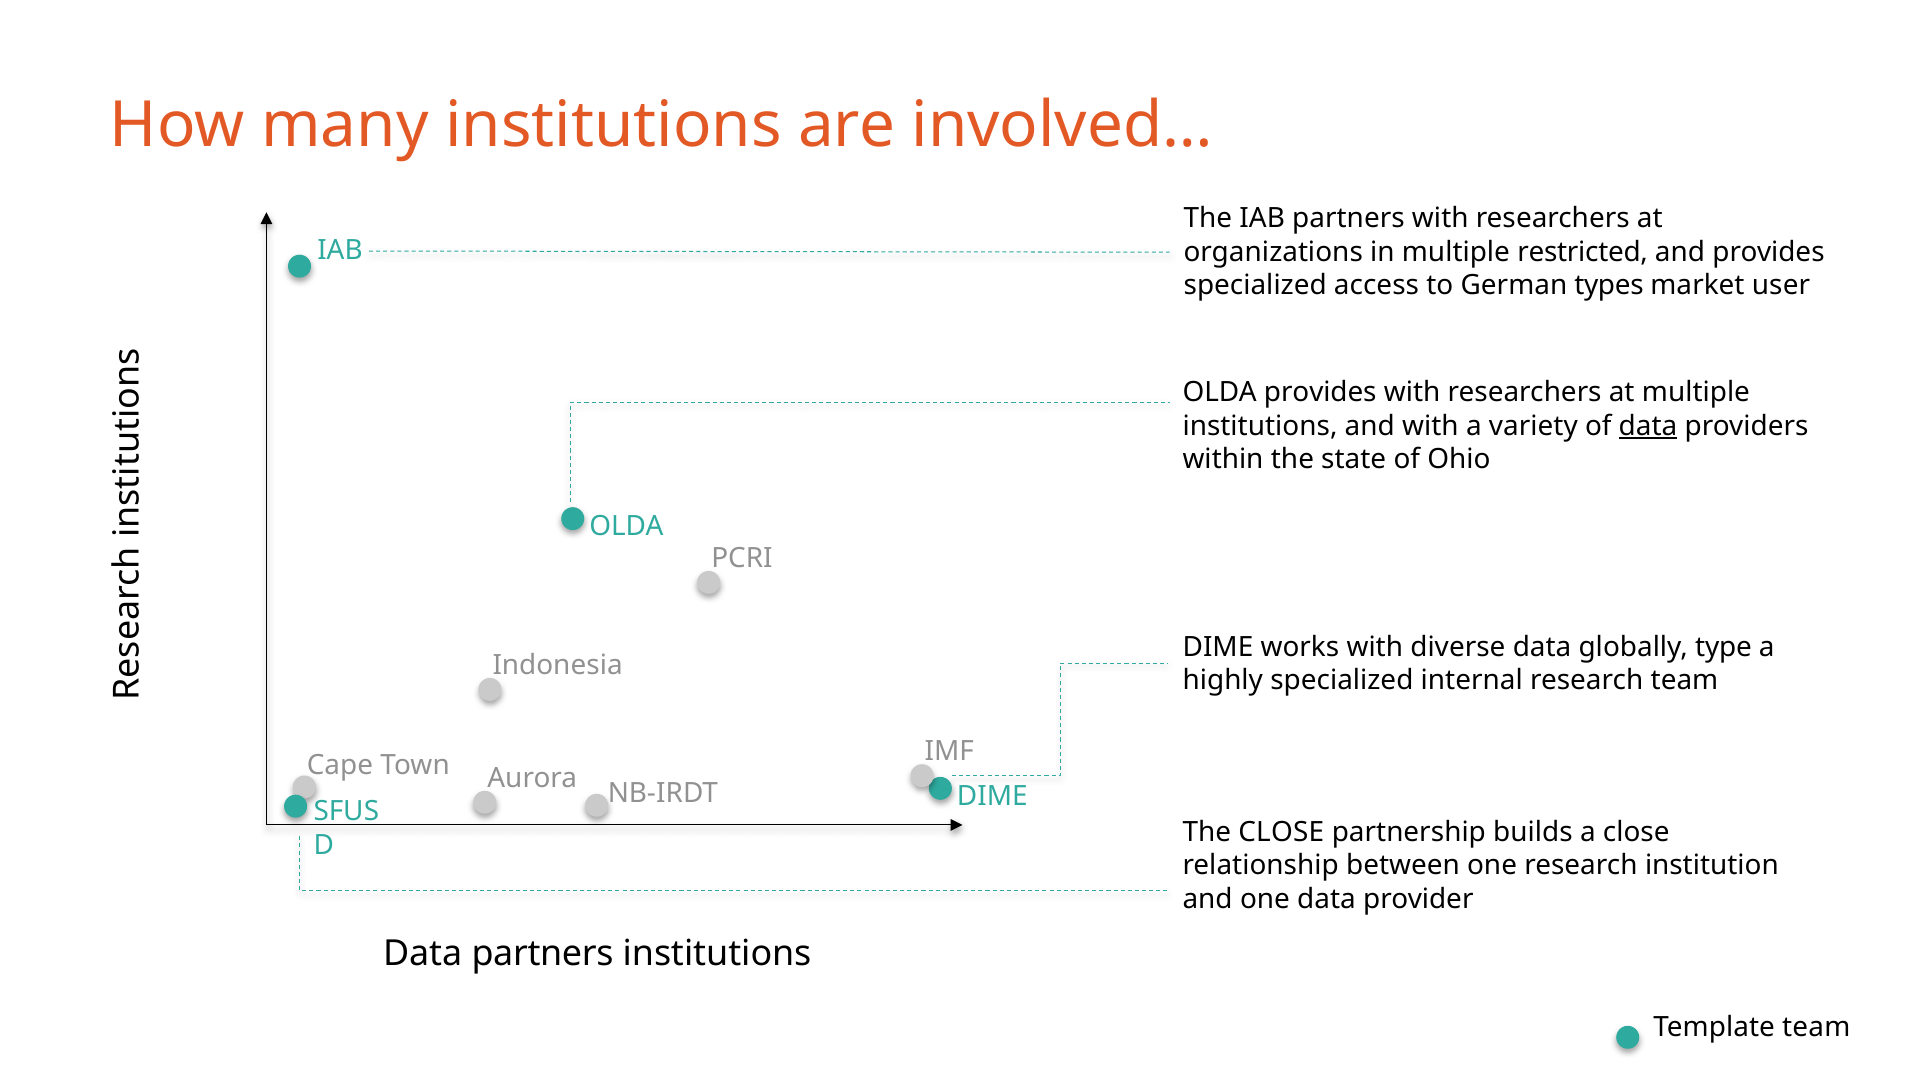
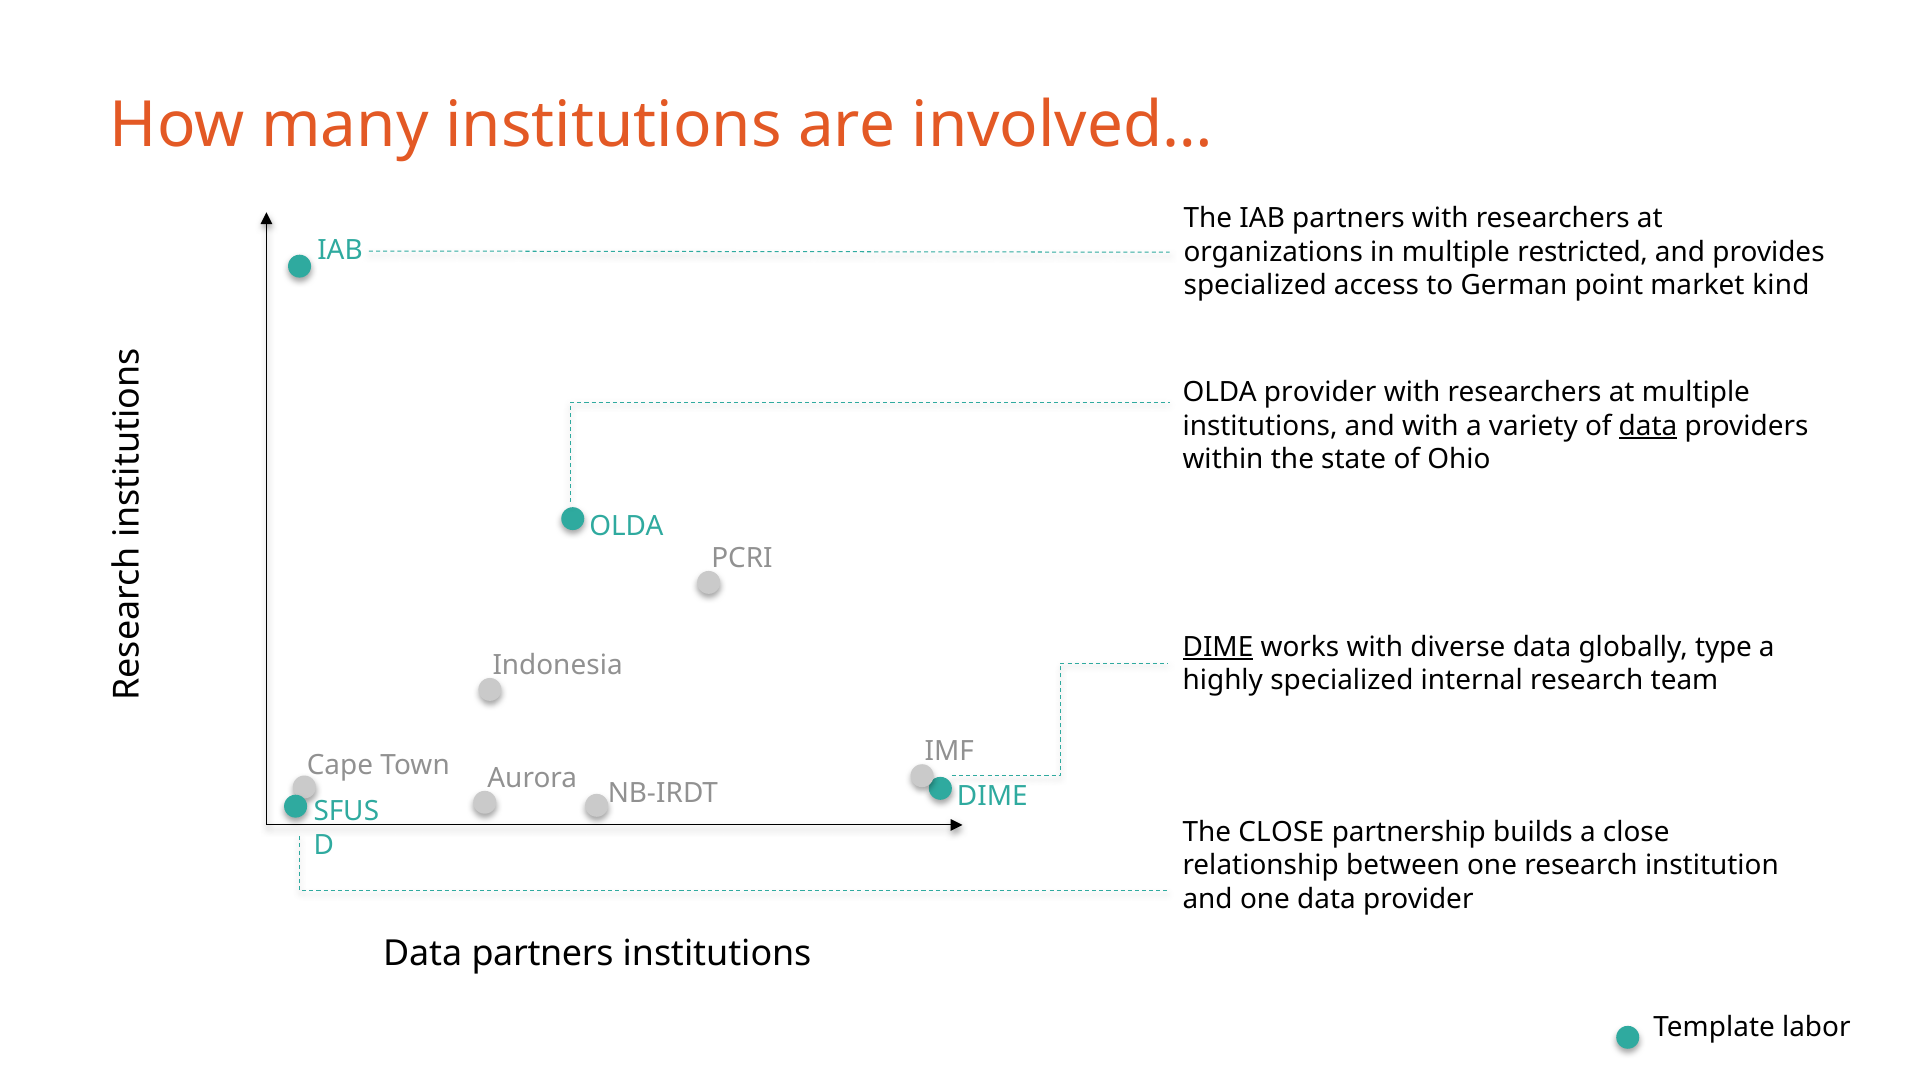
types: types -> point
user: user -> kind
OLDA provides: provides -> provider
DIME at (1218, 647) underline: none -> present
Template team: team -> labor
